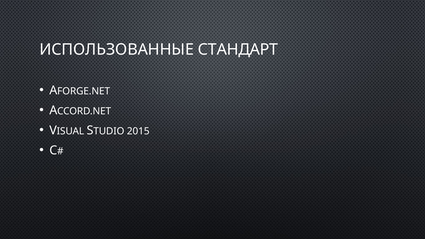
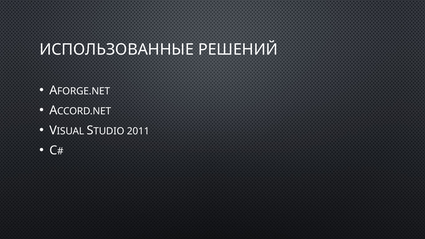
СТАНДАРТ: СТАНДАРТ -> РЕШЕНИЙ
2015: 2015 -> 2011
